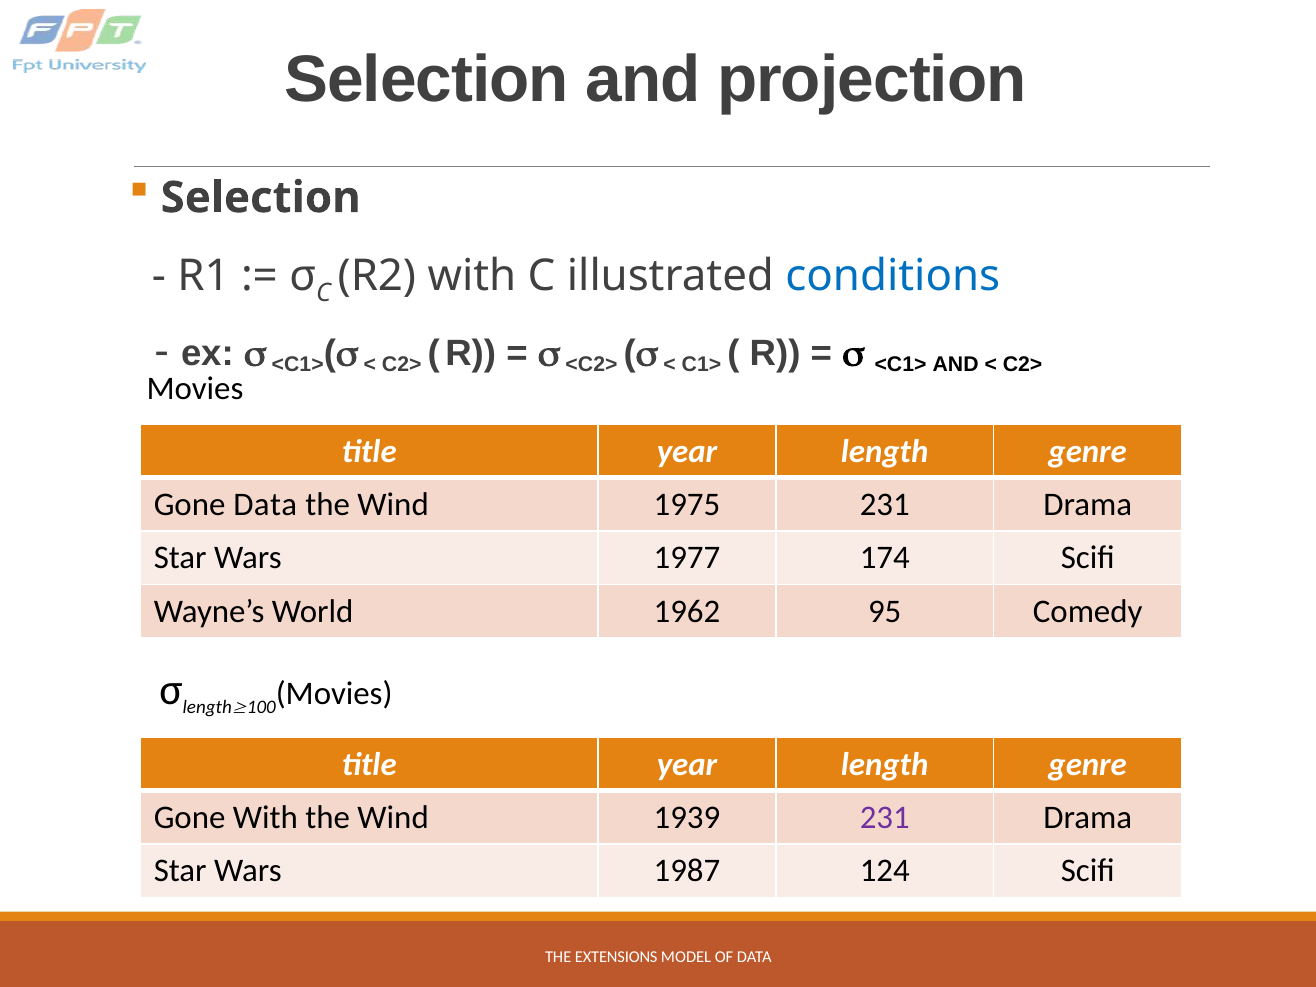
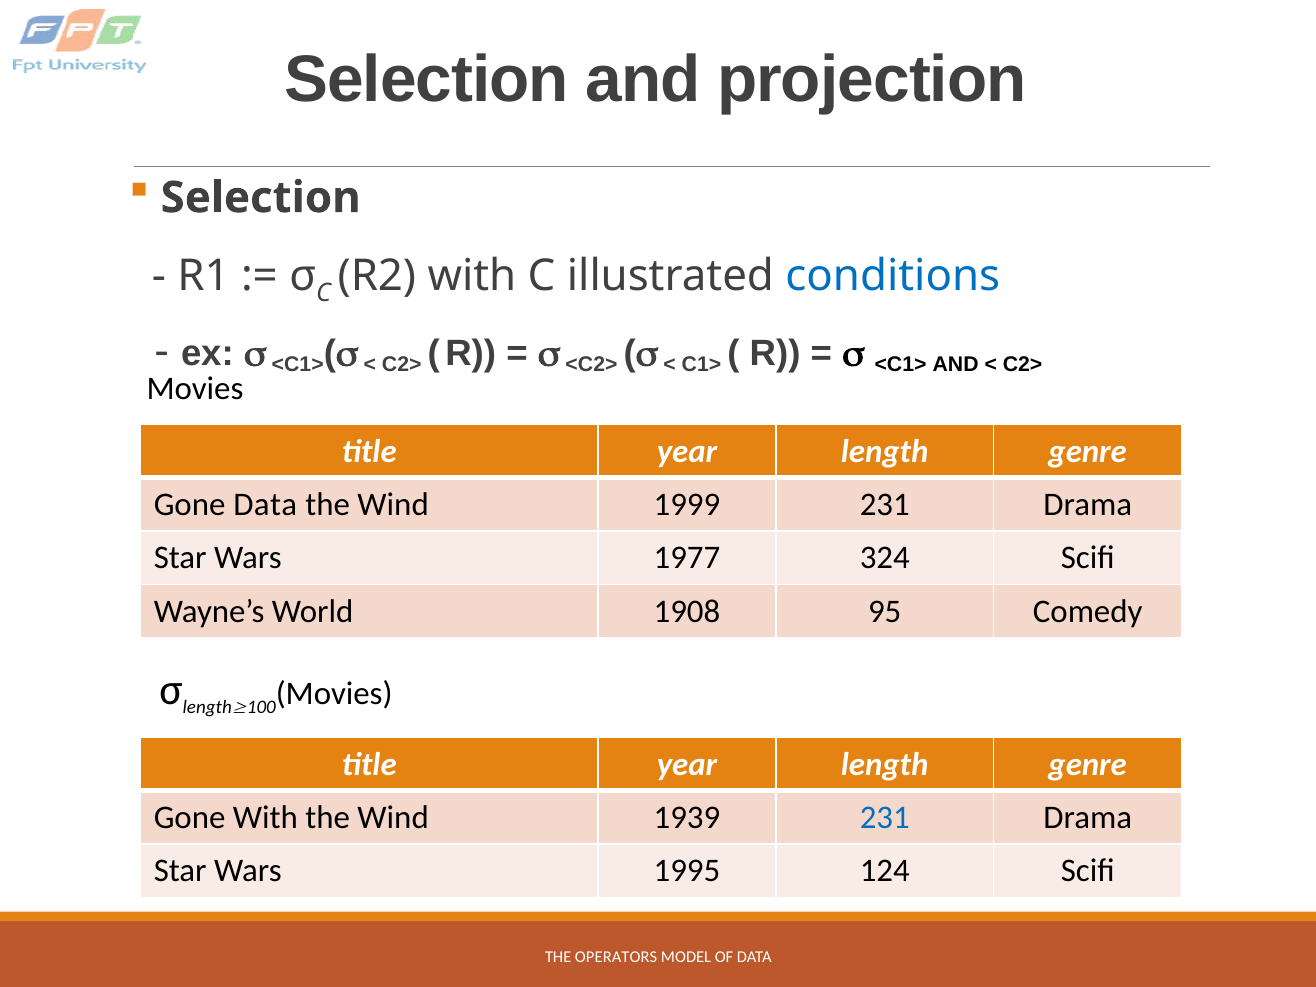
1975: 1975 -> 1999
174: 174 -> 324
1962: 1962 -> 1908
231 at (885, 818) colour: purple -> blue
1987: 1987 -> 1995
EXTENSIONS: EXTENSIONS -> OPERATORS
